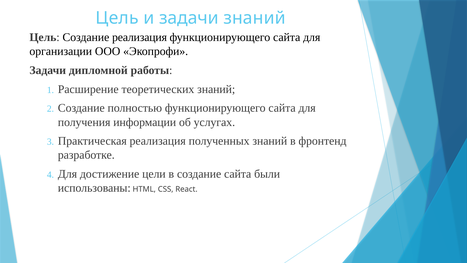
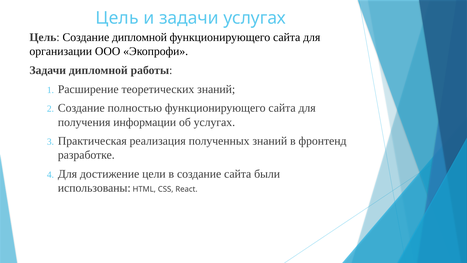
задачи знаний: знаний -> услугах
Создание реализация: реализация -> дипломной
